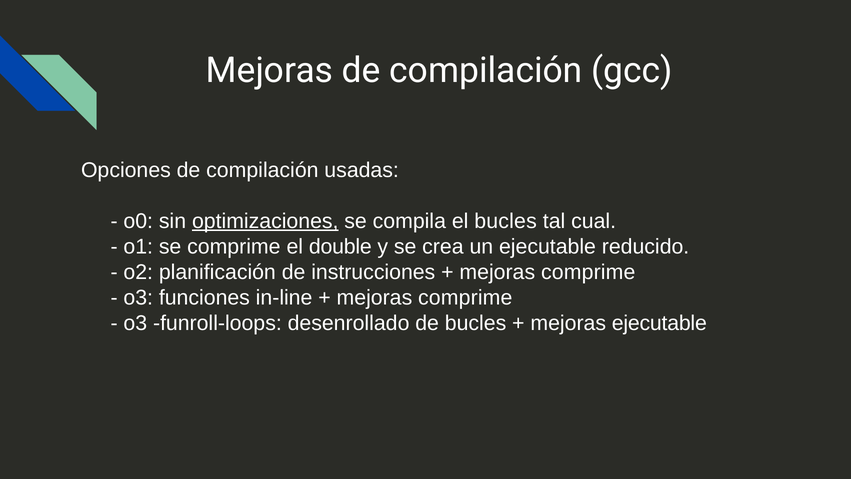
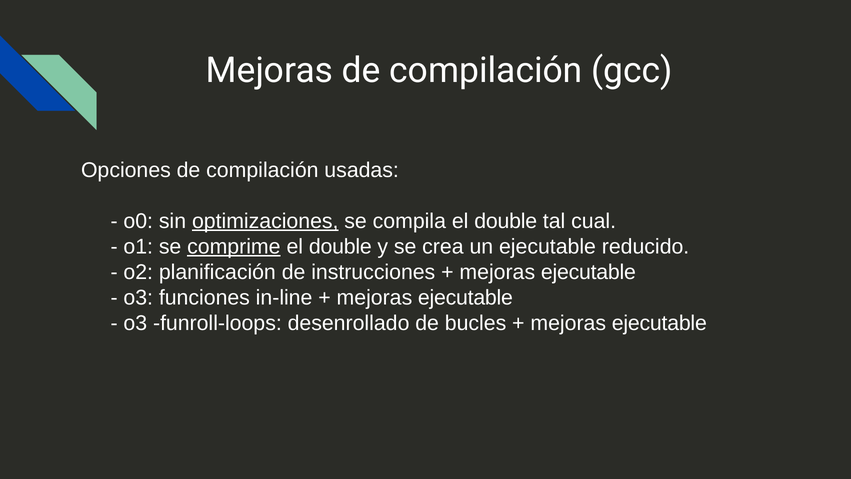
compila el bucles: bucles -> double
comprime at (234, 246) underline: none -> present
comprime at (588, 272): comprime -> ejecutable
comprime at (465, 298): comprime -> ejecutable
